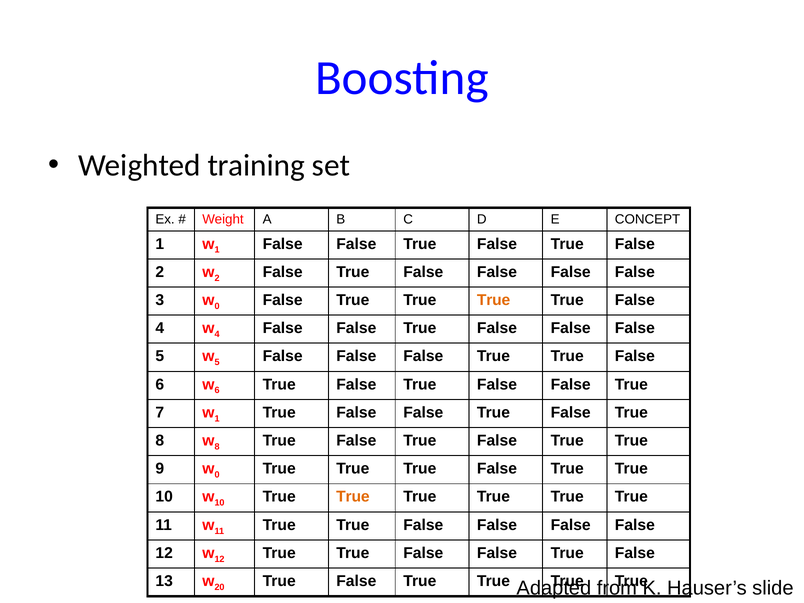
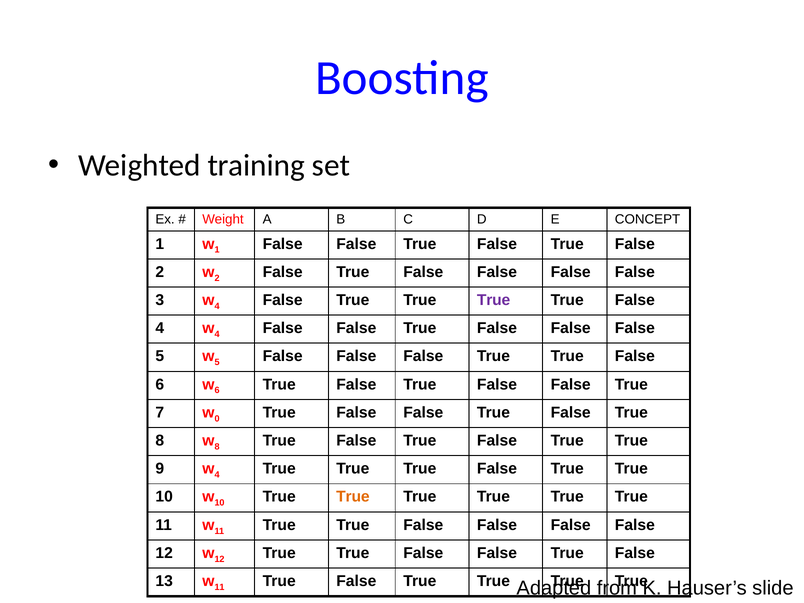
0 at (217, 306): 0 -> 4
True at (494, 300) colour: orange -> purple
1 at (217, 419): 1 -> 0
0 at (217, 475): 0 -> 4
20 at (220, 587): 20 -> 11
